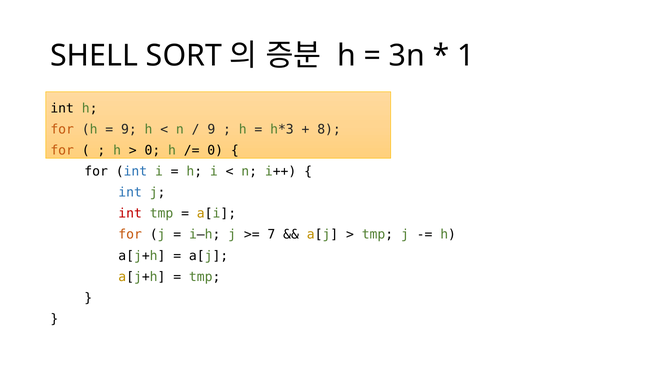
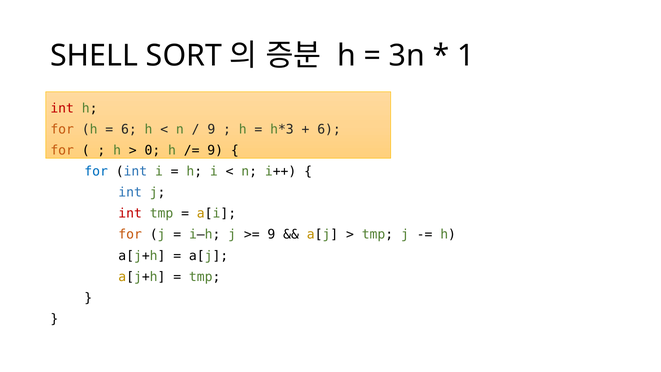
int at (62, 108) colour: black -> red
9 at (129, 129): 9 -> 6
8 at (329, 129): 8 -> 6
0 at (215, 150): 0 -> 9
for at (96, 171) colour: black -> blue
7 at (271, 235): 7 -> 9
